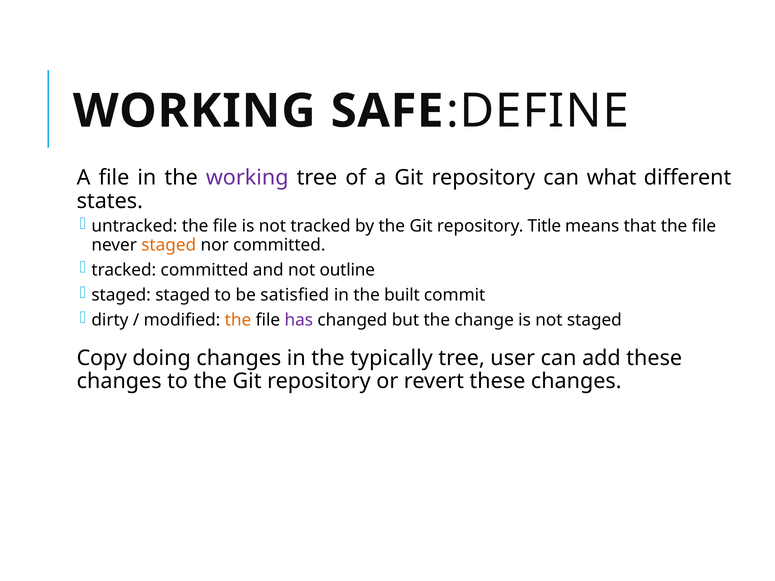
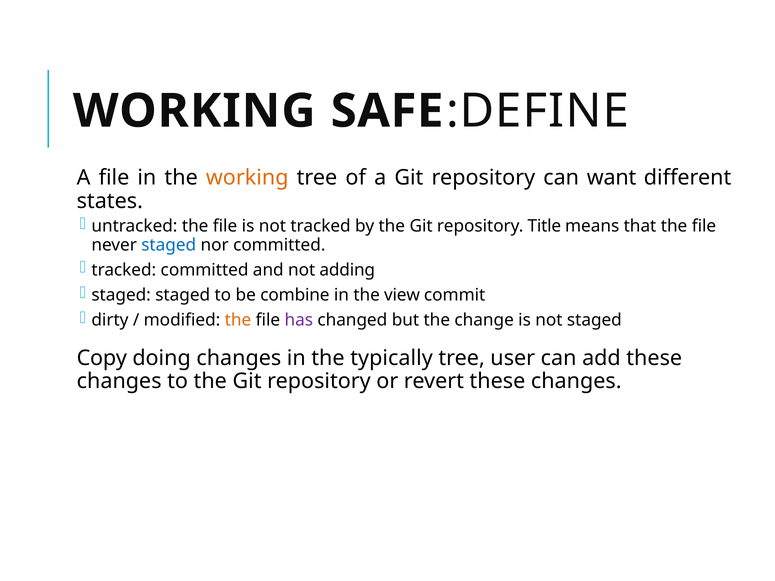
working at (247, 178) colour: purple -> orange
what: what -> want
staged at (169, 245) colour: orange -> blue
outline: outline -> adding
satisfied: satisfied -> combine
built: built -> view
